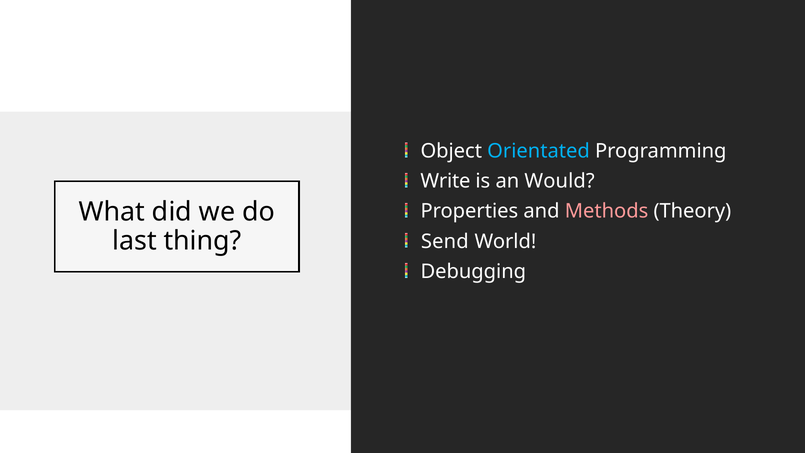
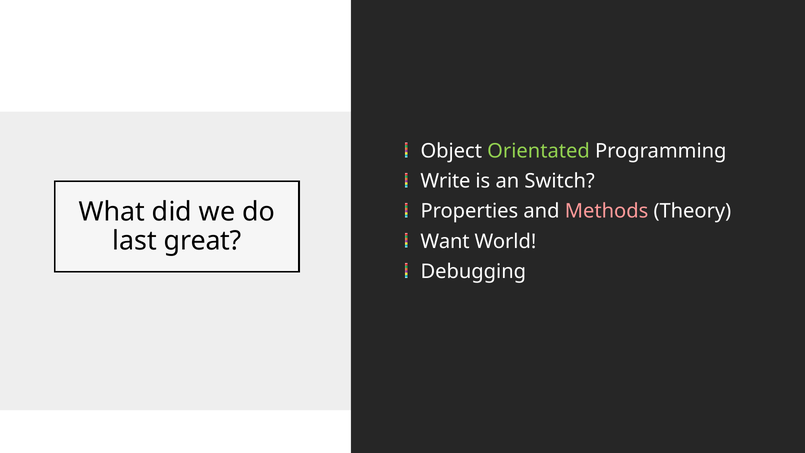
Orientated colour: light blue -> light green
Would: Would -> Switch
thing: thing -> great
Send: Send -> Want
